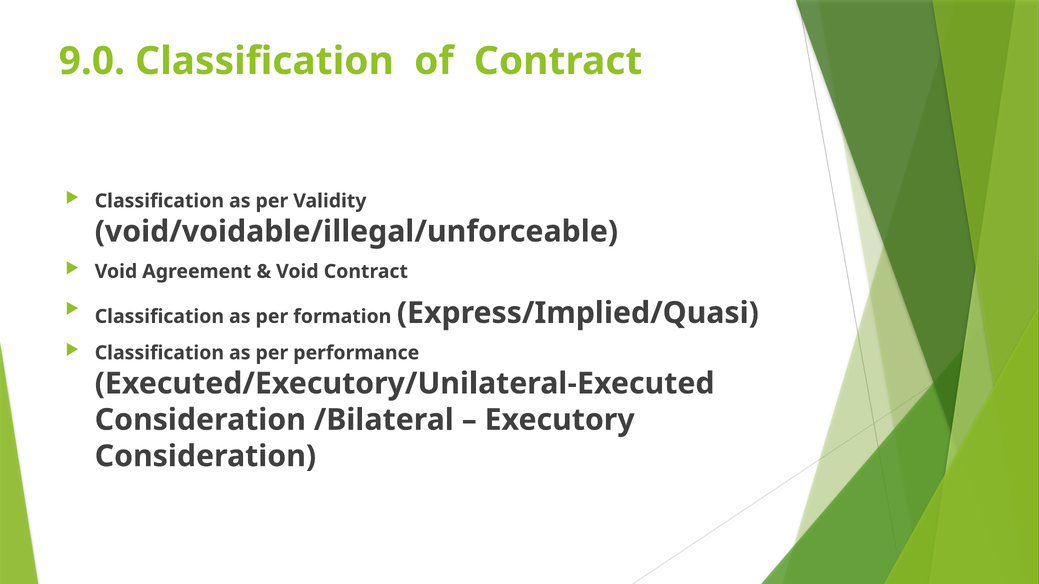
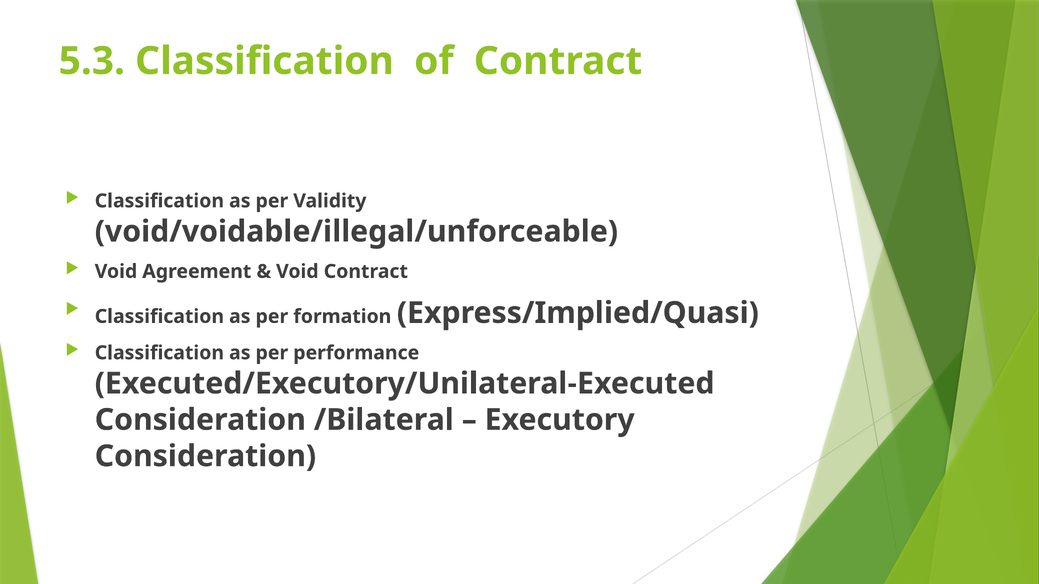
9.0: 9.0 -> 5.3
